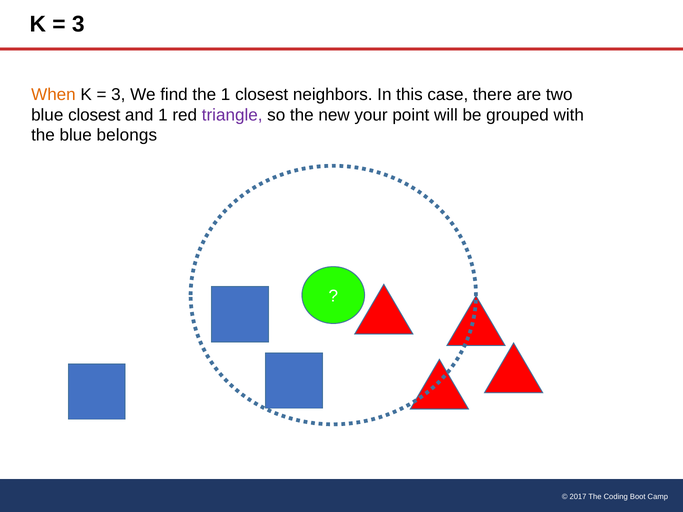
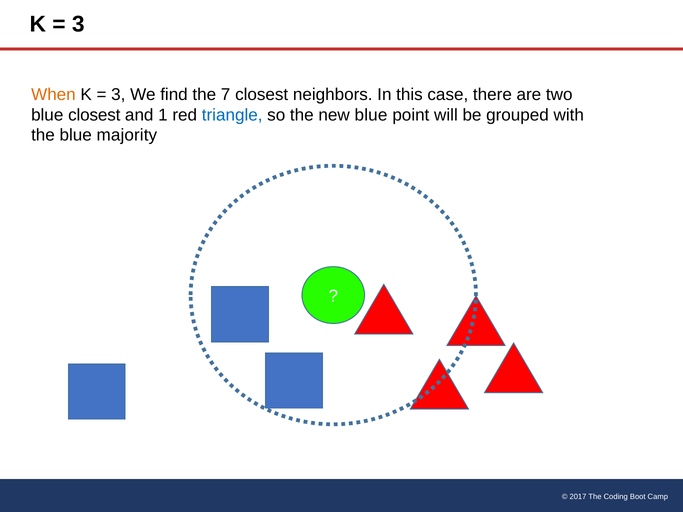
the 1: 1 -> 7
triangle colour: purple -> blue
new your: your -> blue
belongs: belongs -> majority
